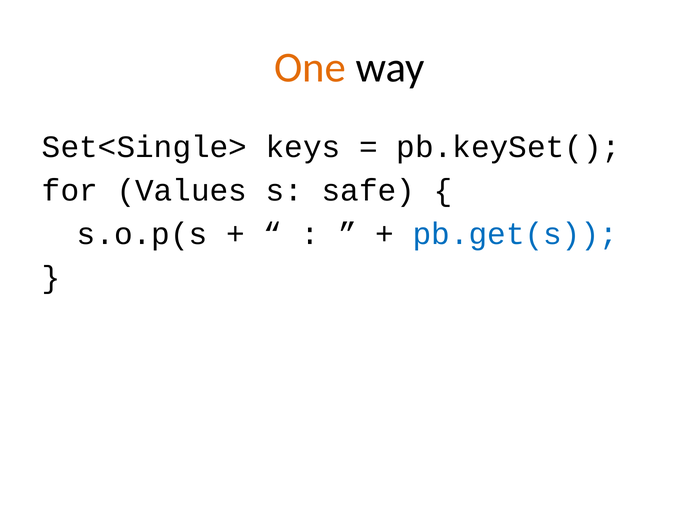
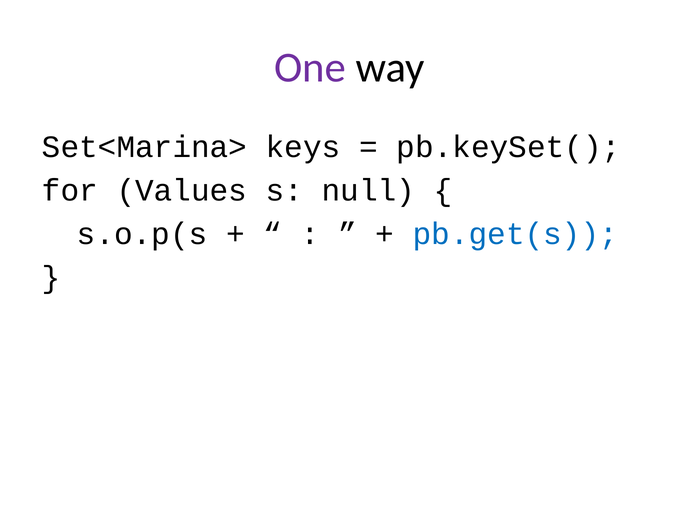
One colour: orange -> purple
Set<Single>: Set<Single> -> Set<Marina>
safe: safe -> null
